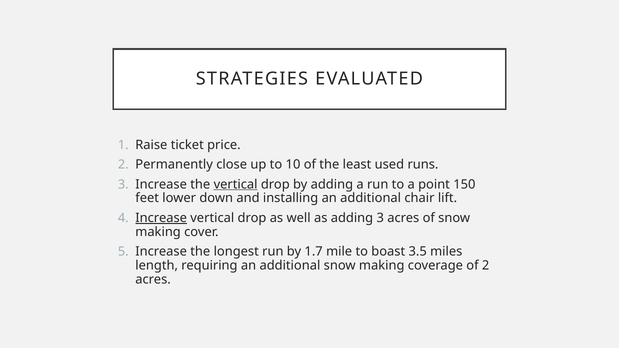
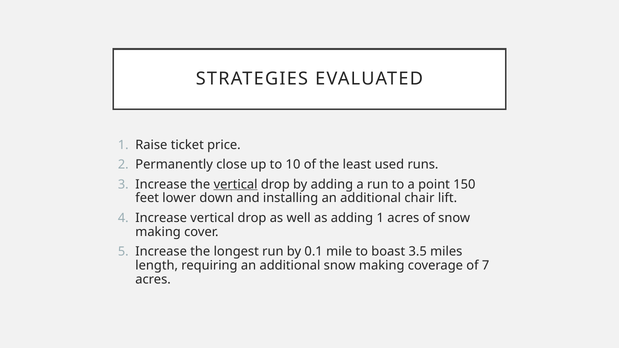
Increase at (161, 218) underline: present -> none
adding 3: 3 -> 1
1.7: 1.7 -> 0.1
of 2: 2 -> 7
